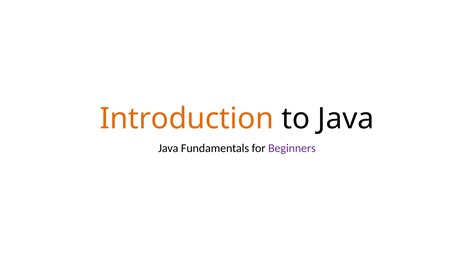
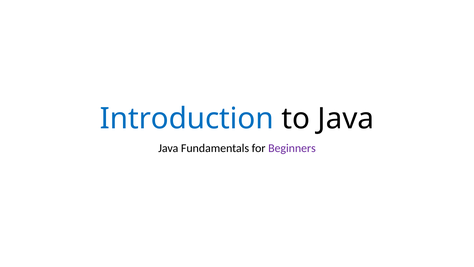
Introduction colour: orange -> blue
